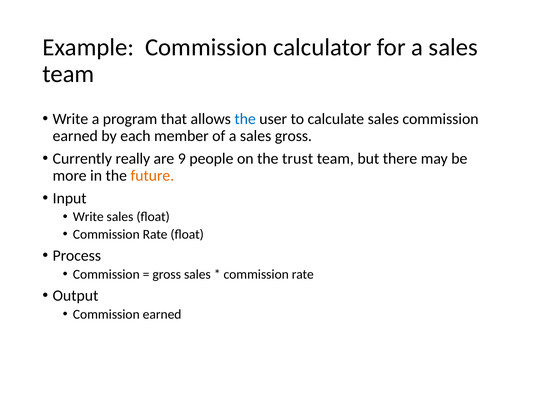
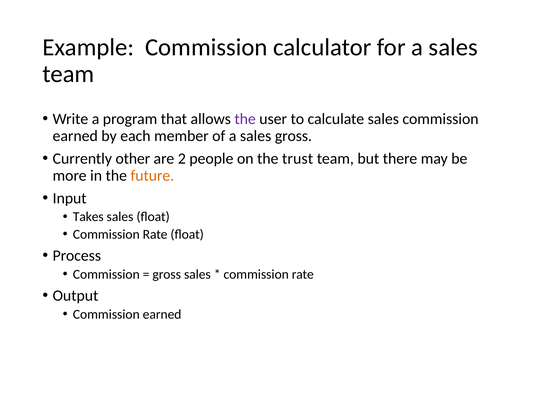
the at (245, 119) colour: blue -> purple
really: really -> other
9: 9 -> 2
Write at (88, 217): Write -> Takes
